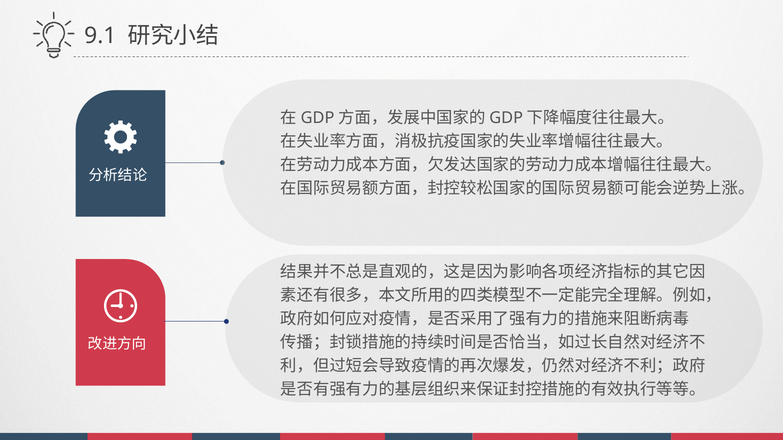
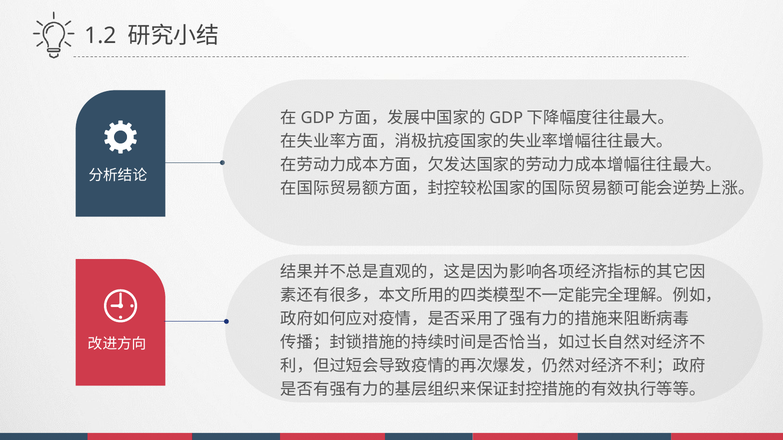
9.1: 9.1 -> 1.2
